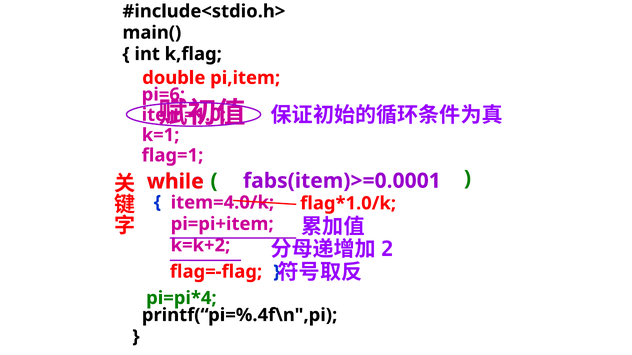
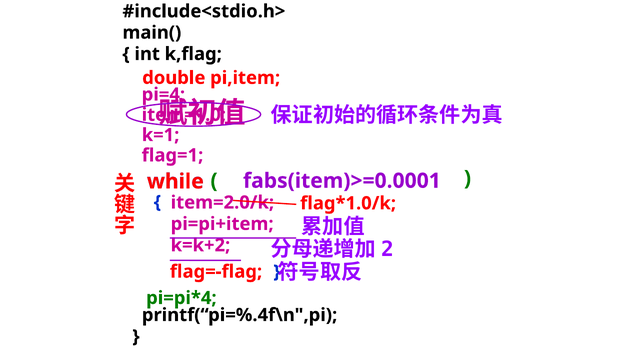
pi=6: pi=6 -> pi=4
item=4.0/k: item=4.0/k -> item=2.0/k
